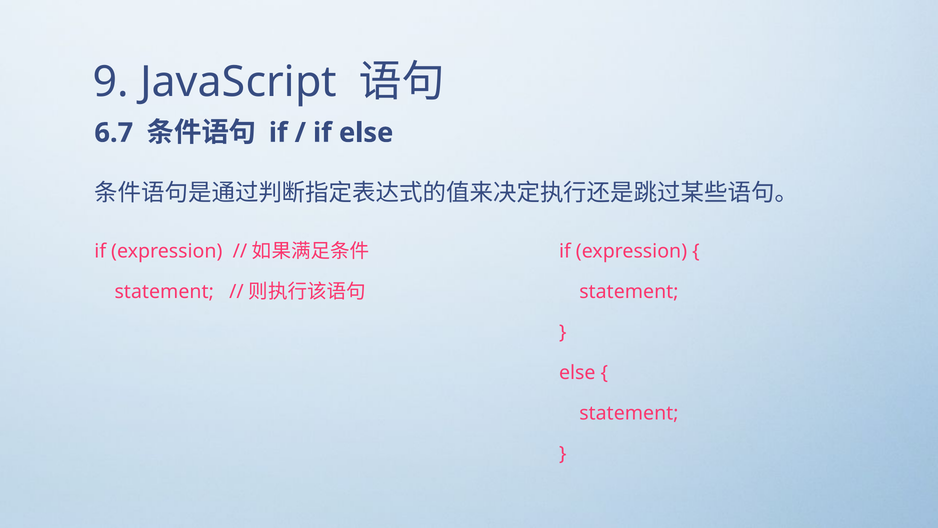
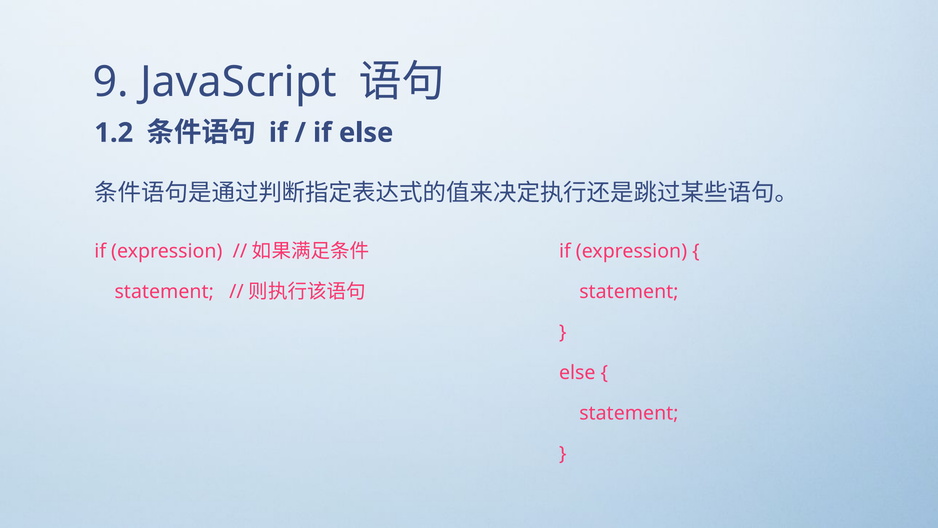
6.7: 6.7 -> 1.2
